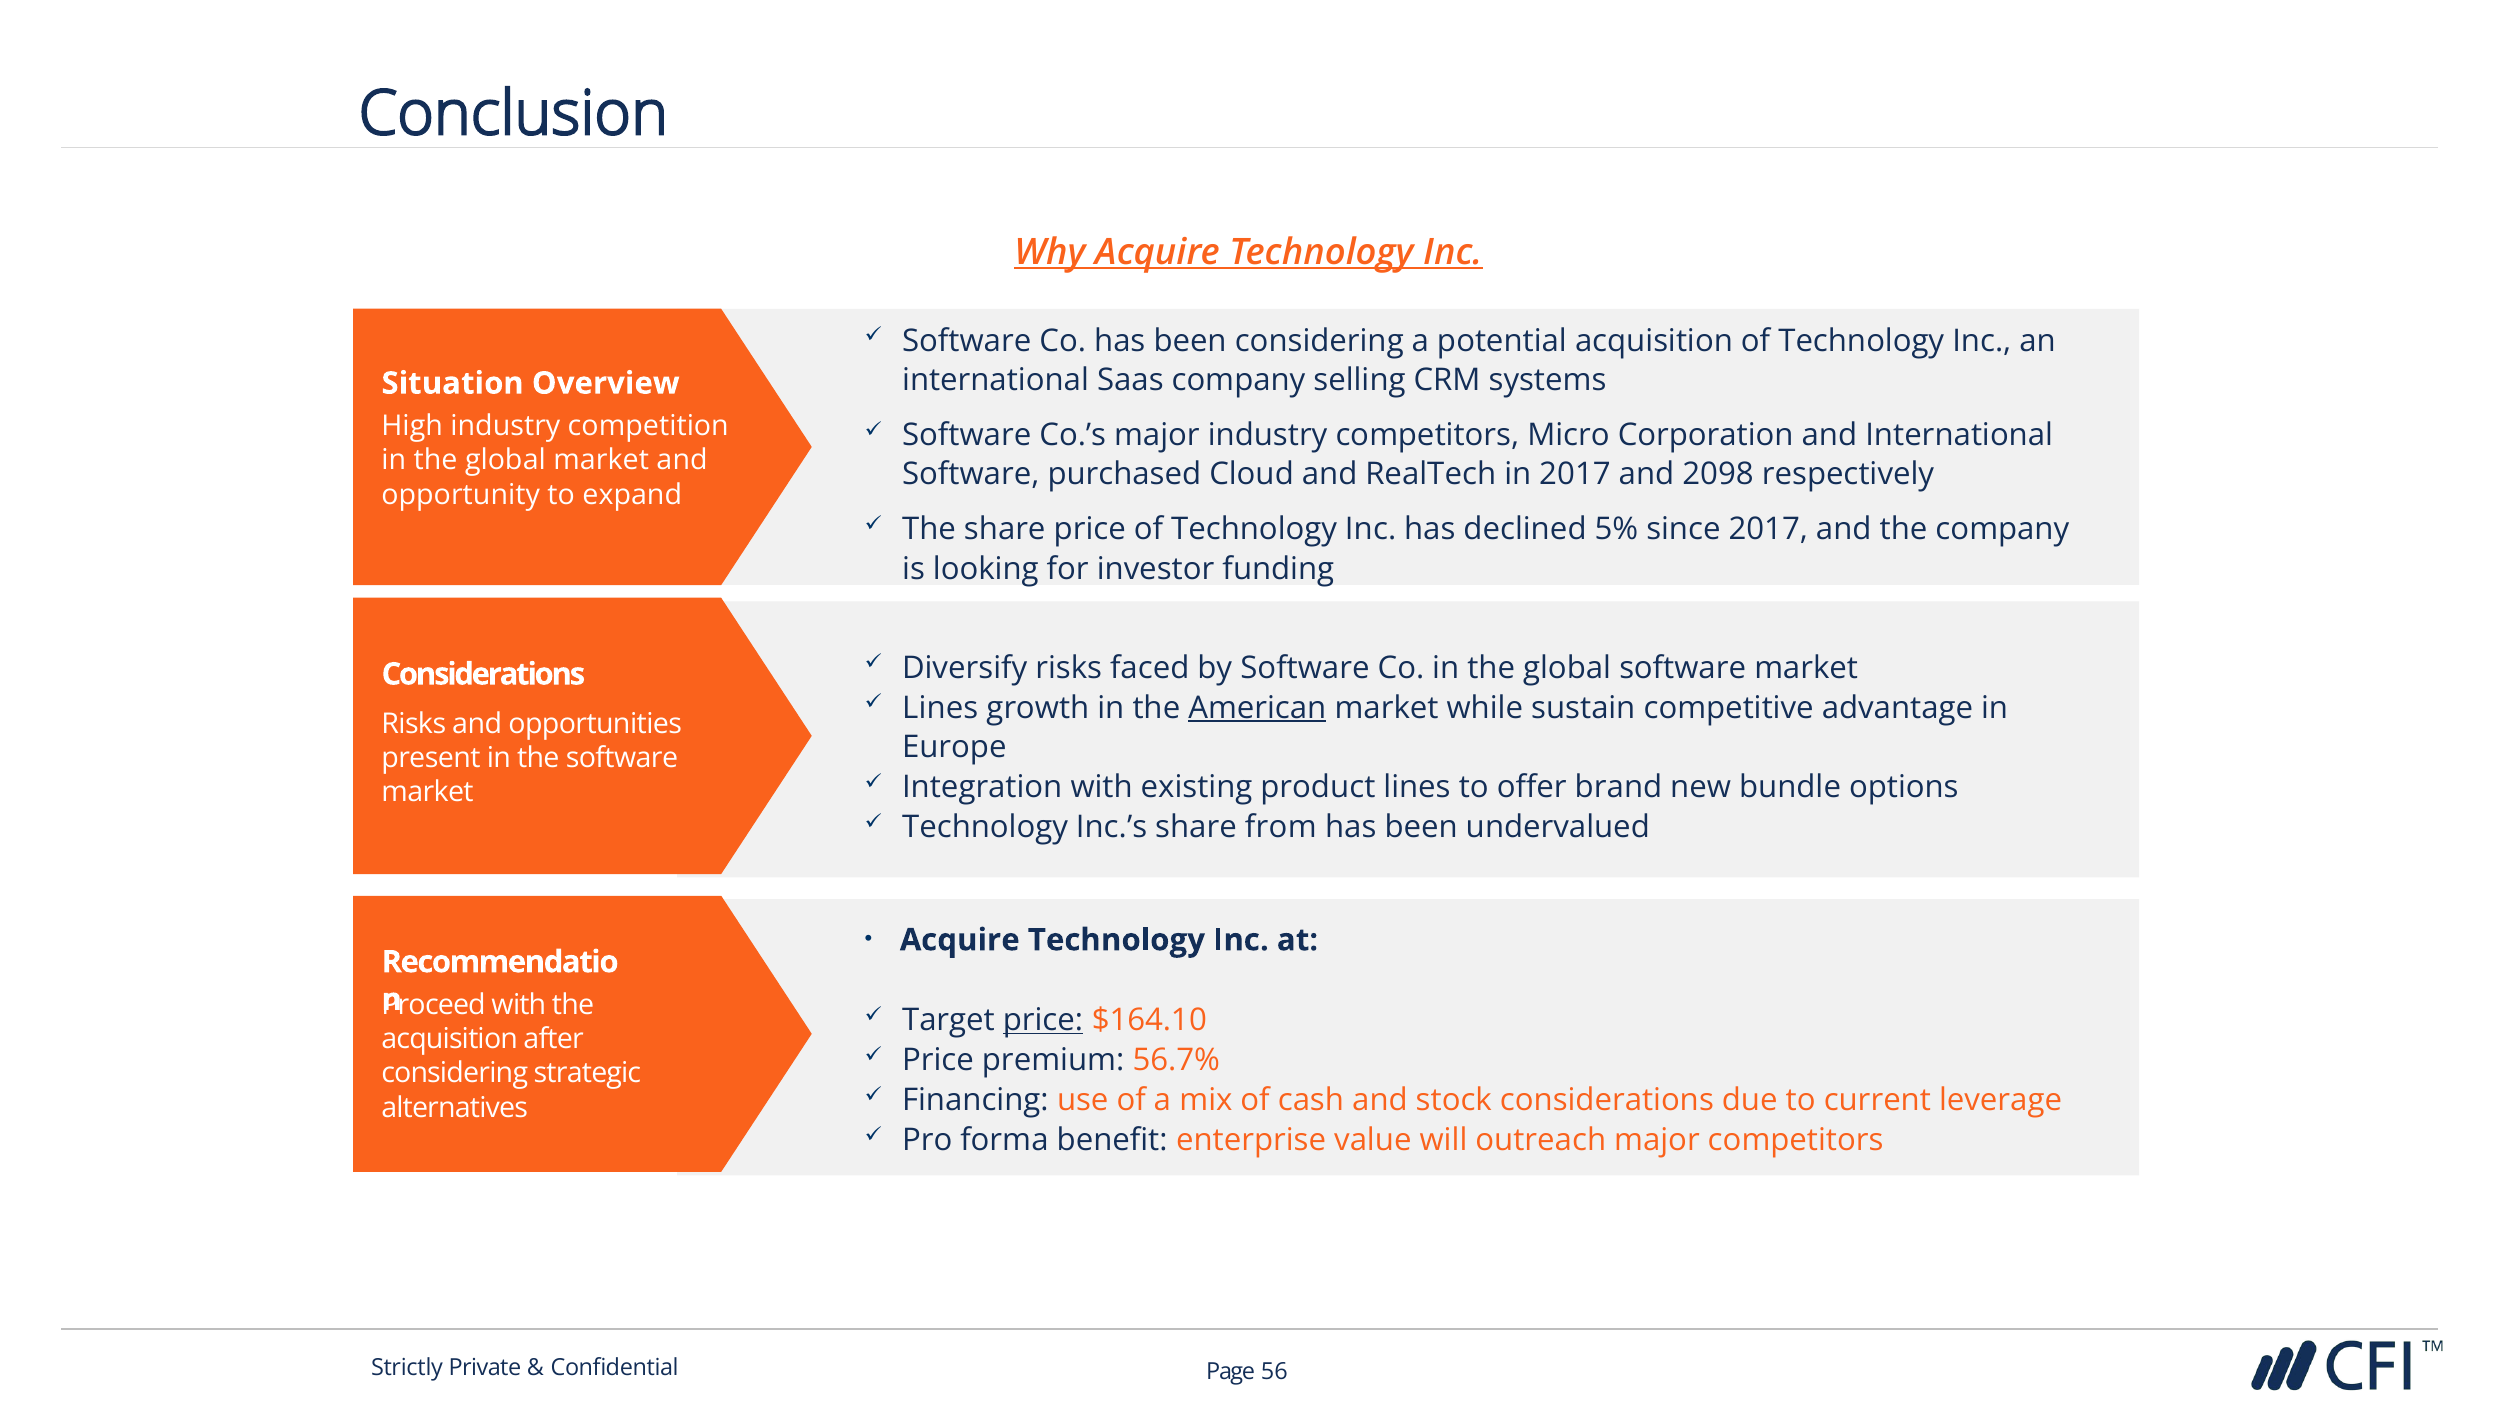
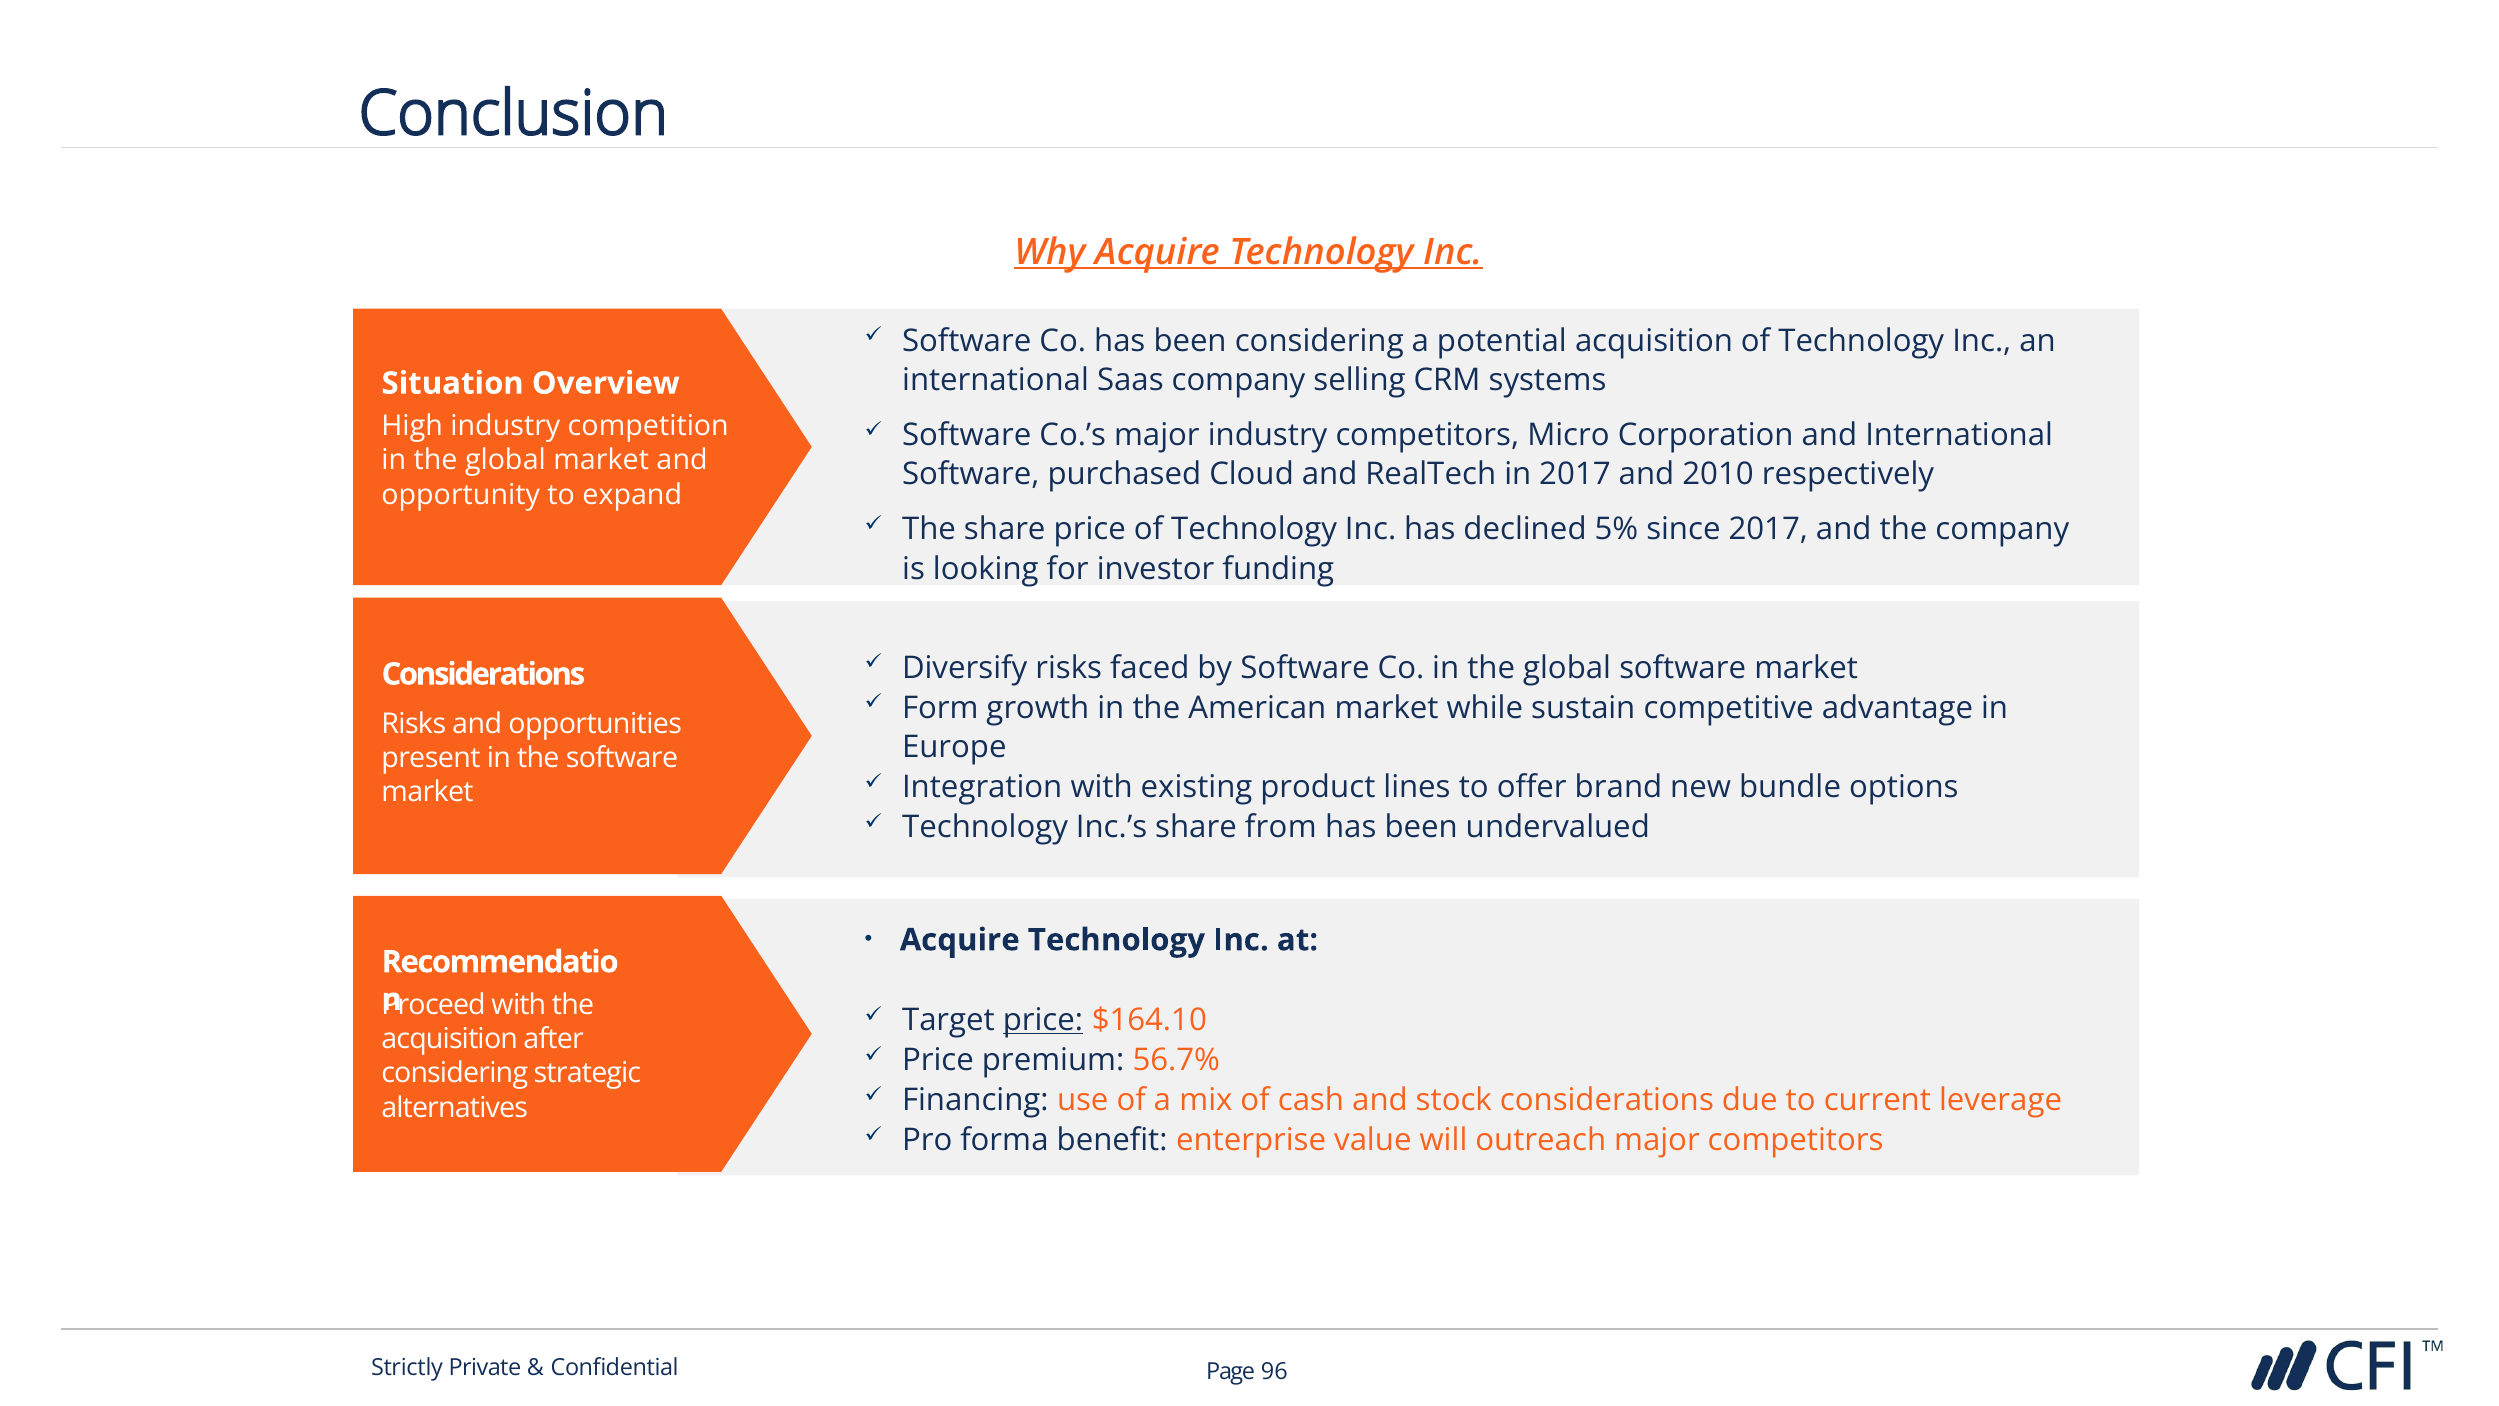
2098: 2098 -> 2010
Lines at (940, 708): Lines -> Form
American underline: present -> none
56: 56 -> 96
